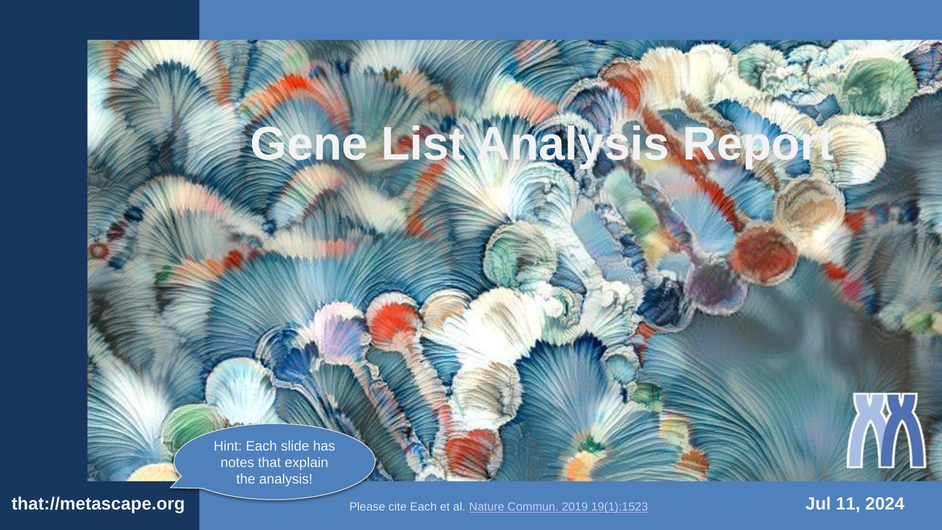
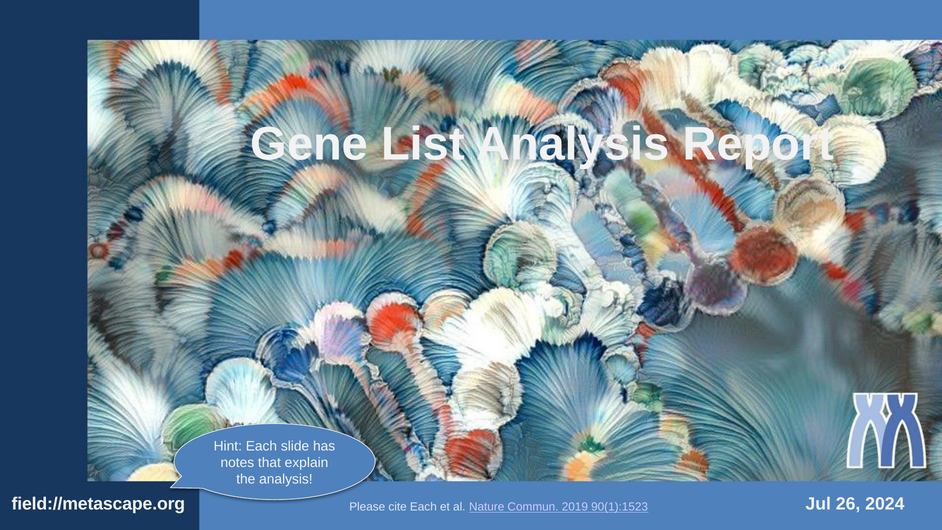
that://metascape.org: that://metascape.org -> field://metascape.org
11: 11 -> 26
19(1):1523: 19(1):1523 -> 90(1):1523
